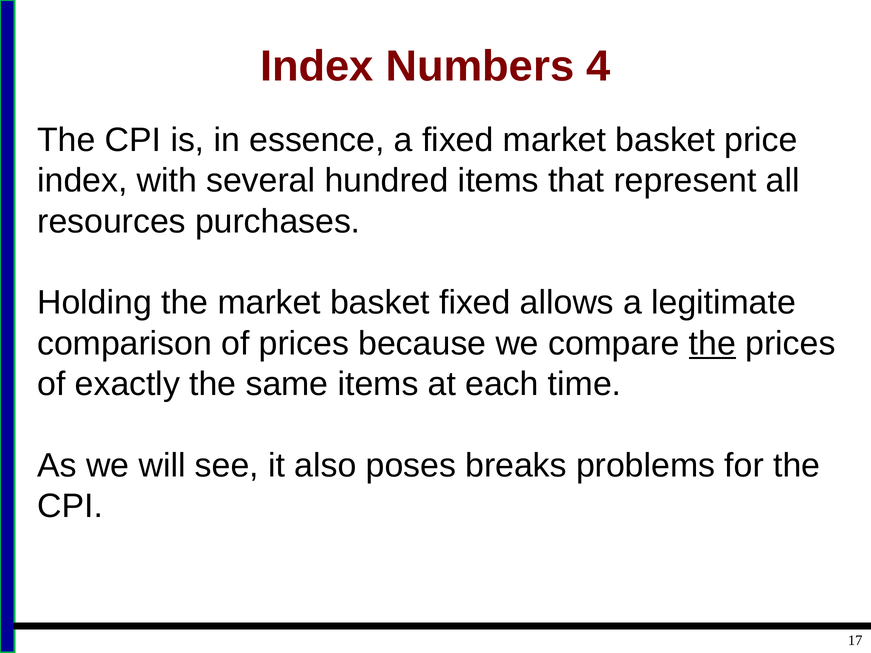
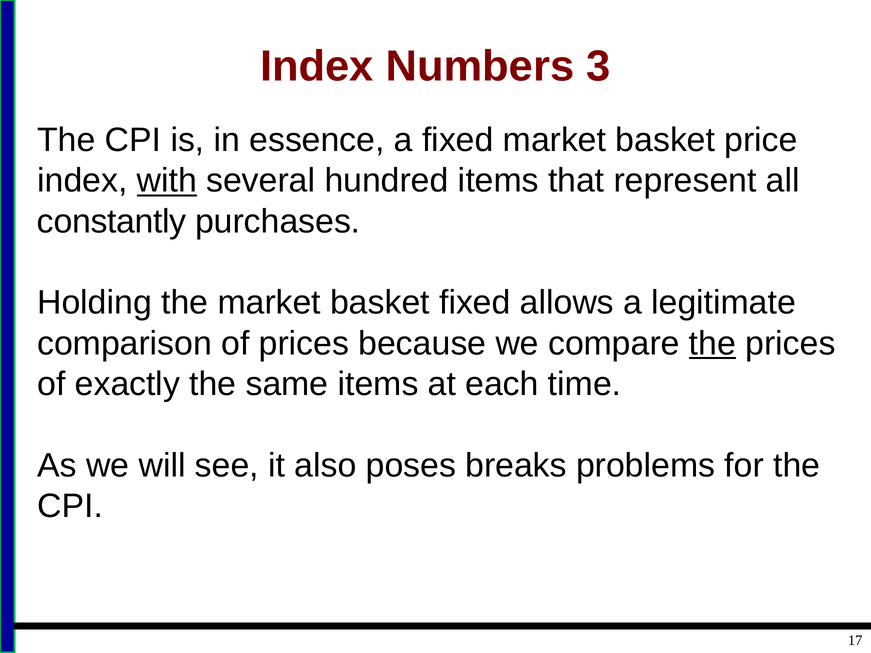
4: 4 -> 3
with underline: none -> present
resources: resources -> constantly
